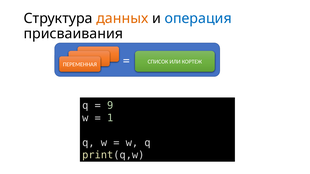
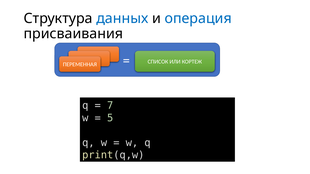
данных colour: orange -> blue
9: 9 -> 7
1: 1 -> 5
